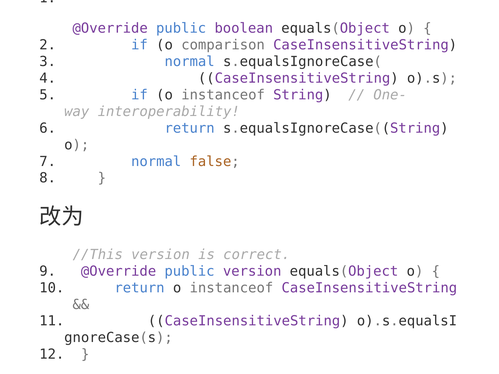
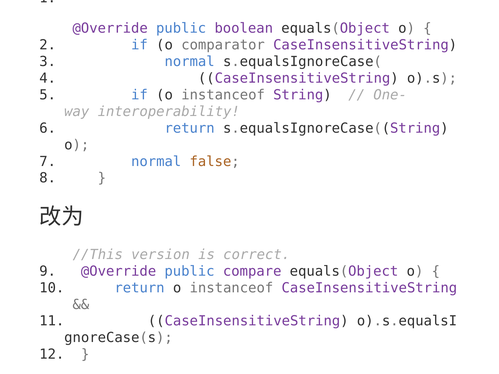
comparison: comparison -> comparator
public version: version -> compare
